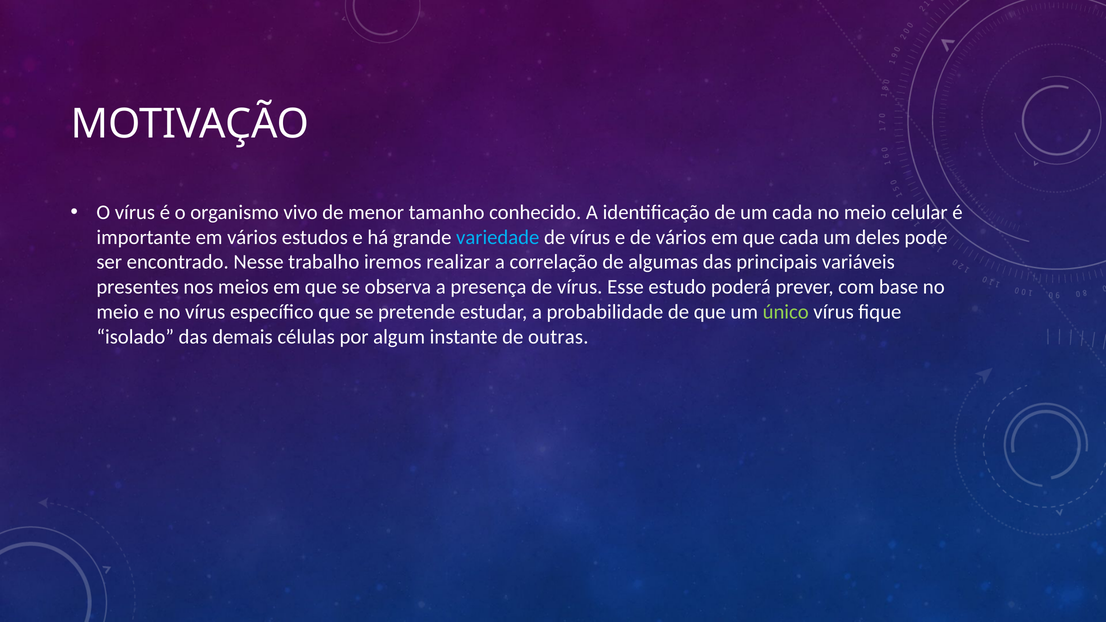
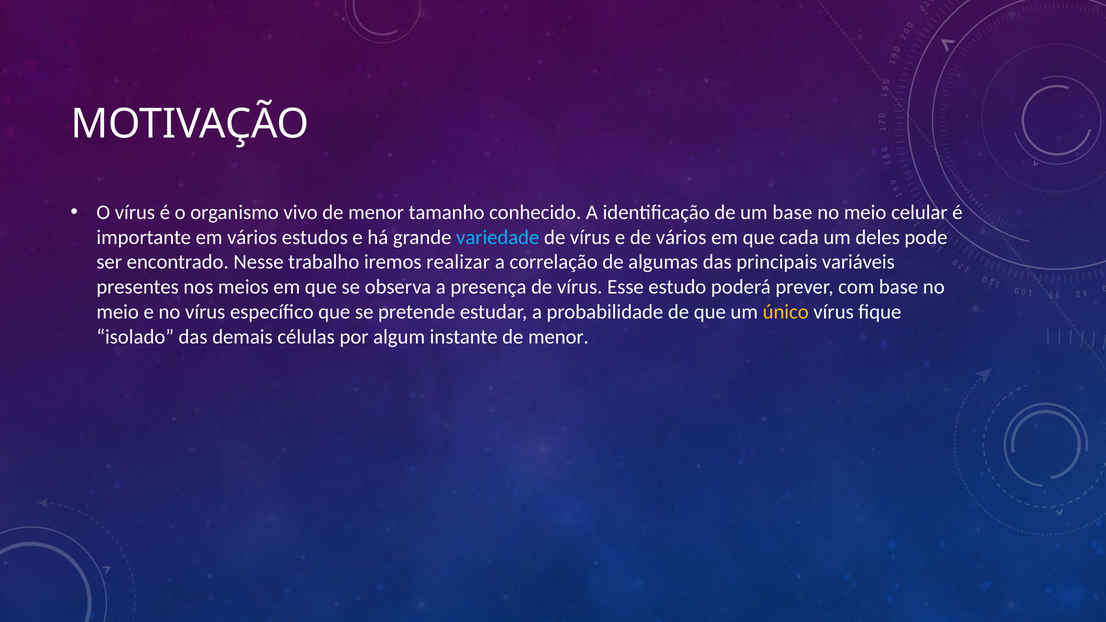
um cada: cada -> base
único colour: light green -> yellow
instante de outras: outras -> menor
